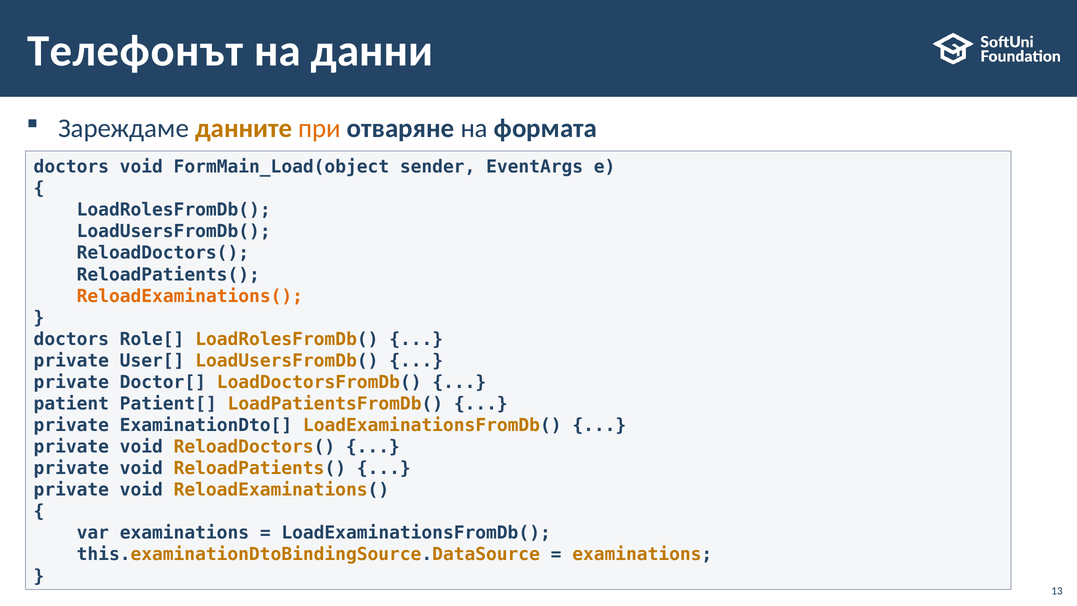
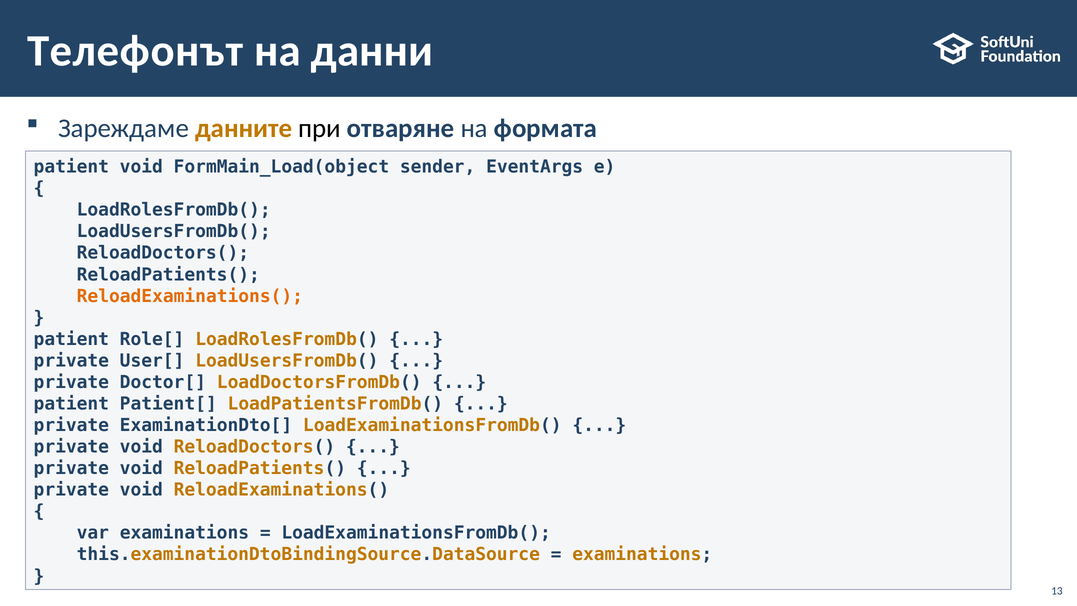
при colour: orange -> black
doctors at (71, 167): doctors -> patient
doctors at (71, 339): doctors -> patient
